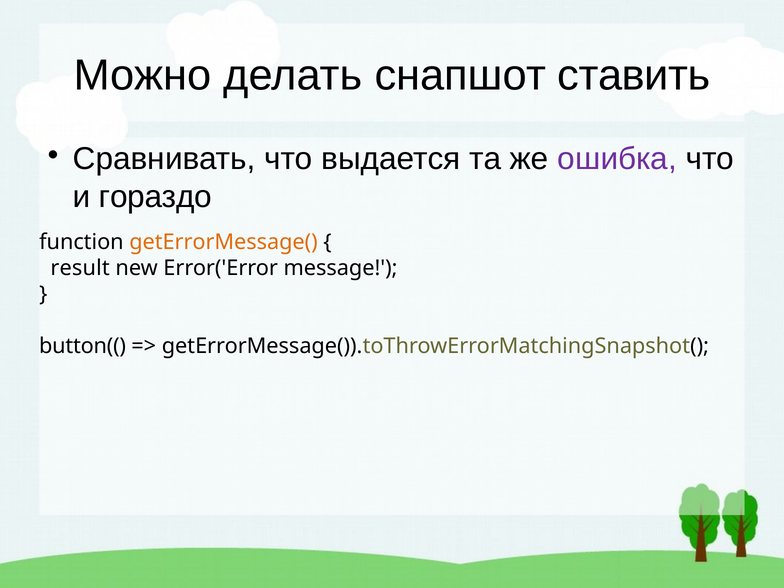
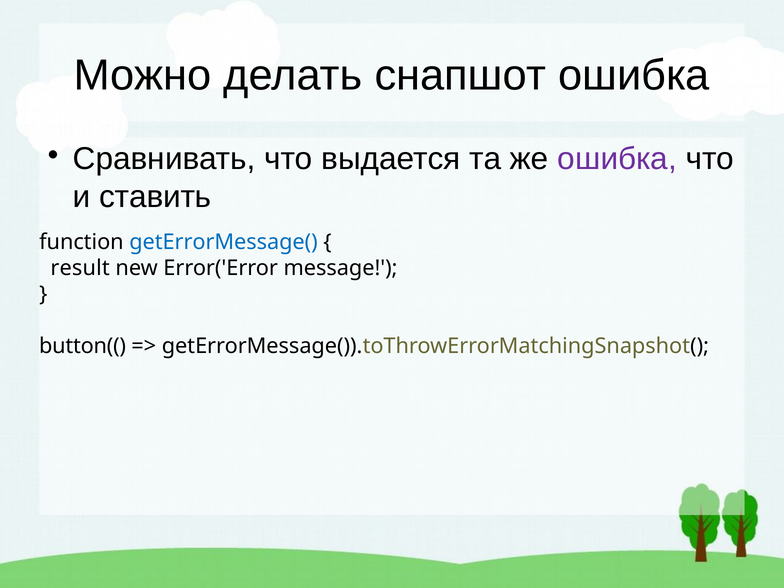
снапшот ставить: ставить -> ошибка
гораздо: гораздо -> ставить
getErrorMessage( colour: orange -> blue
